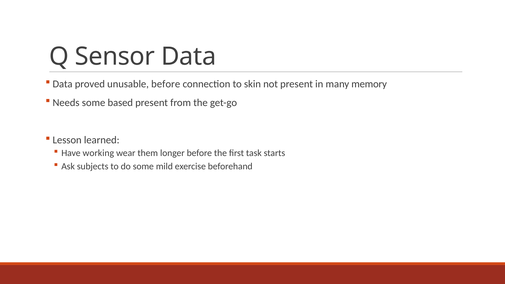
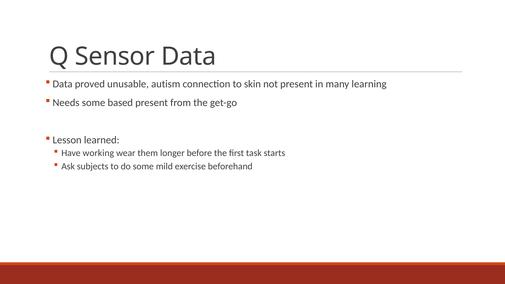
unusable before: before -> autism
memory: memory -> learning
